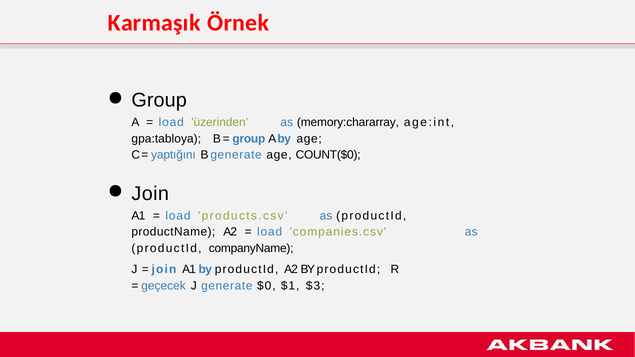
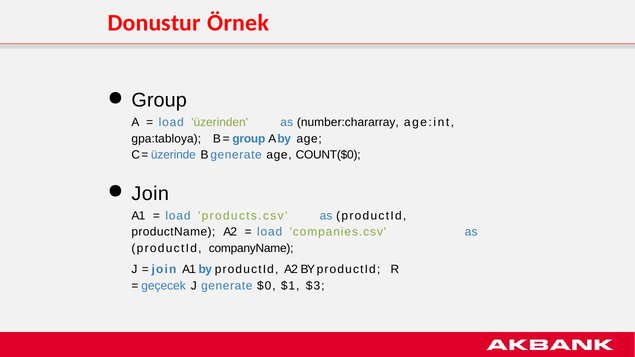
Karmaşık: Karmaşık -> Donustur
memory:chararray: memory:chararray -> number:chararray
yaptığını: yaptığını -> üzerinde
